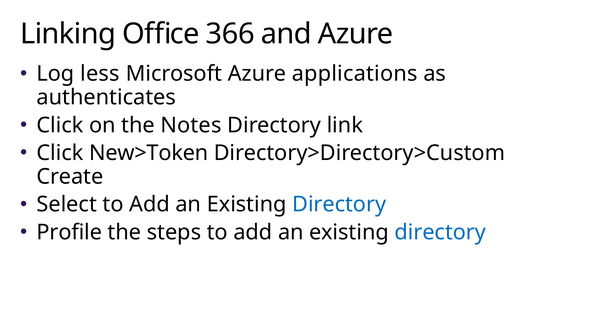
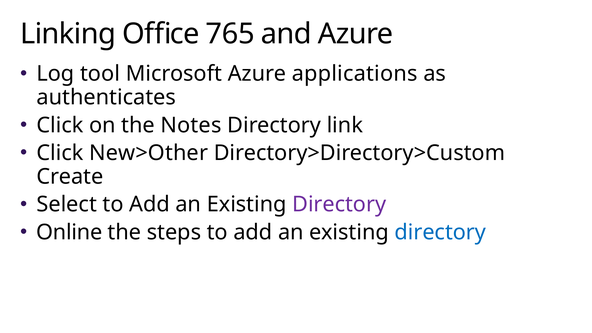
366: 366 -> 765
less: less -> tool
New>Token: New>Token -> New>Other
Directory at (339, 204) colour: blue -> purple
Profile: Profile -> Online
